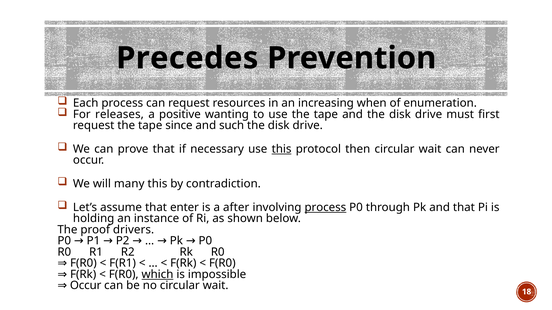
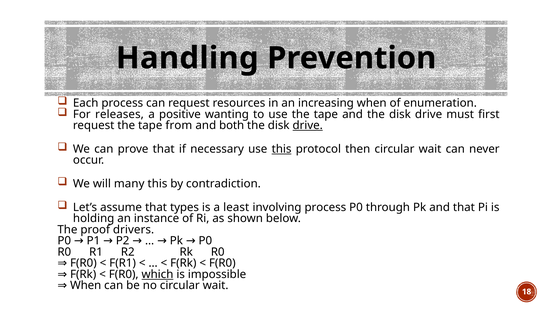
Precedes: Precedes -> Handling
since: since -> from
such: such -> both
drive at (308, 126) underline: none -> present
enter: enter -> types
after: after -> least
process at (325, 208) underline: present -> none
Occur at (86, 286): Occur -> When
